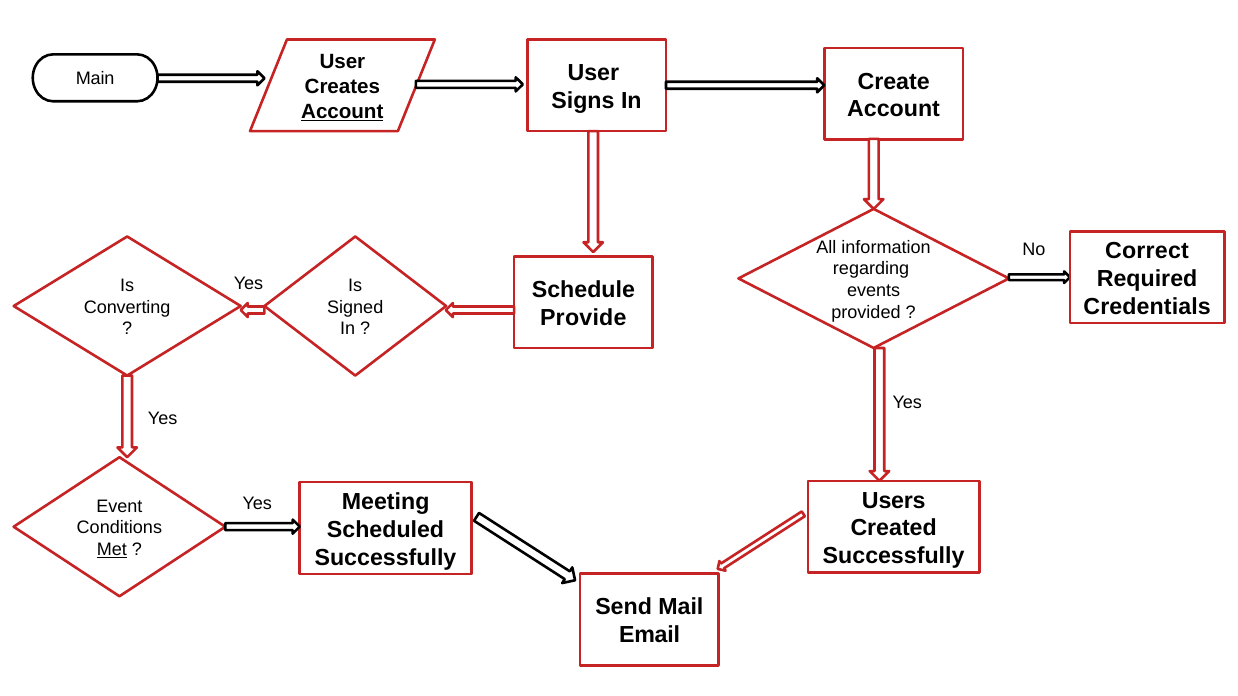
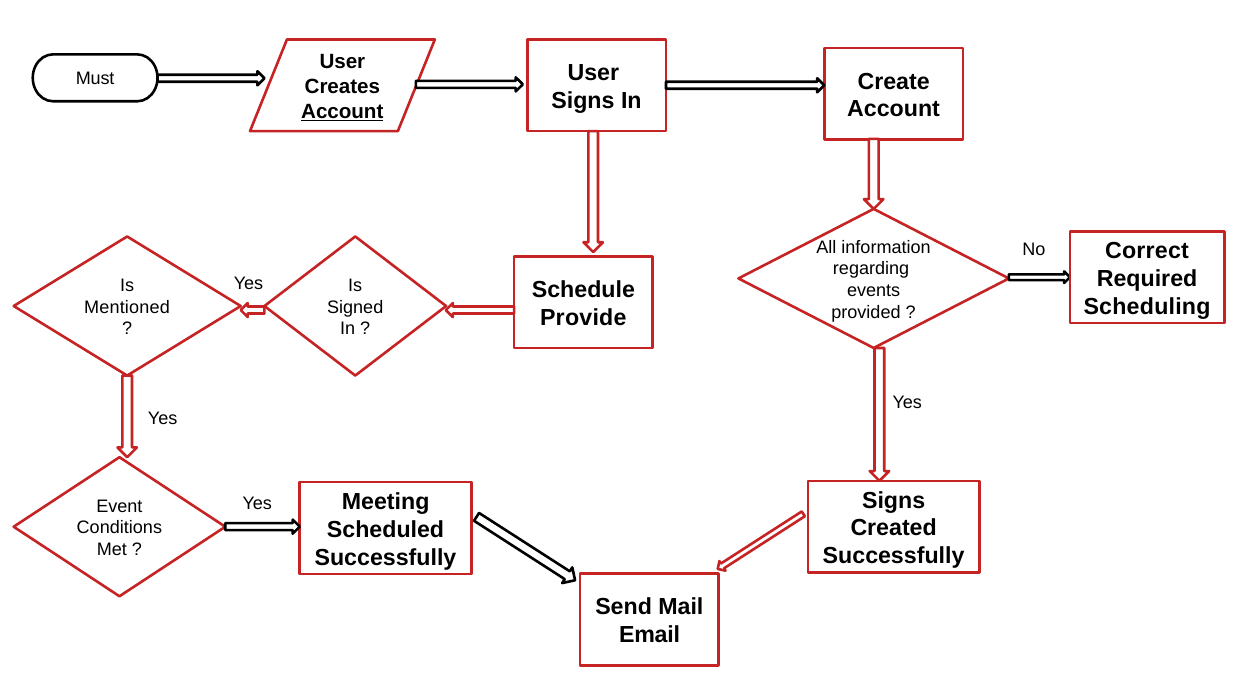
Main: Main -> Must
Credentials: Credentials -> Scheduling
Converting: Converting -> Mentioned
Users at (894, 501): Users -> Signs
Met underline: present -> none
